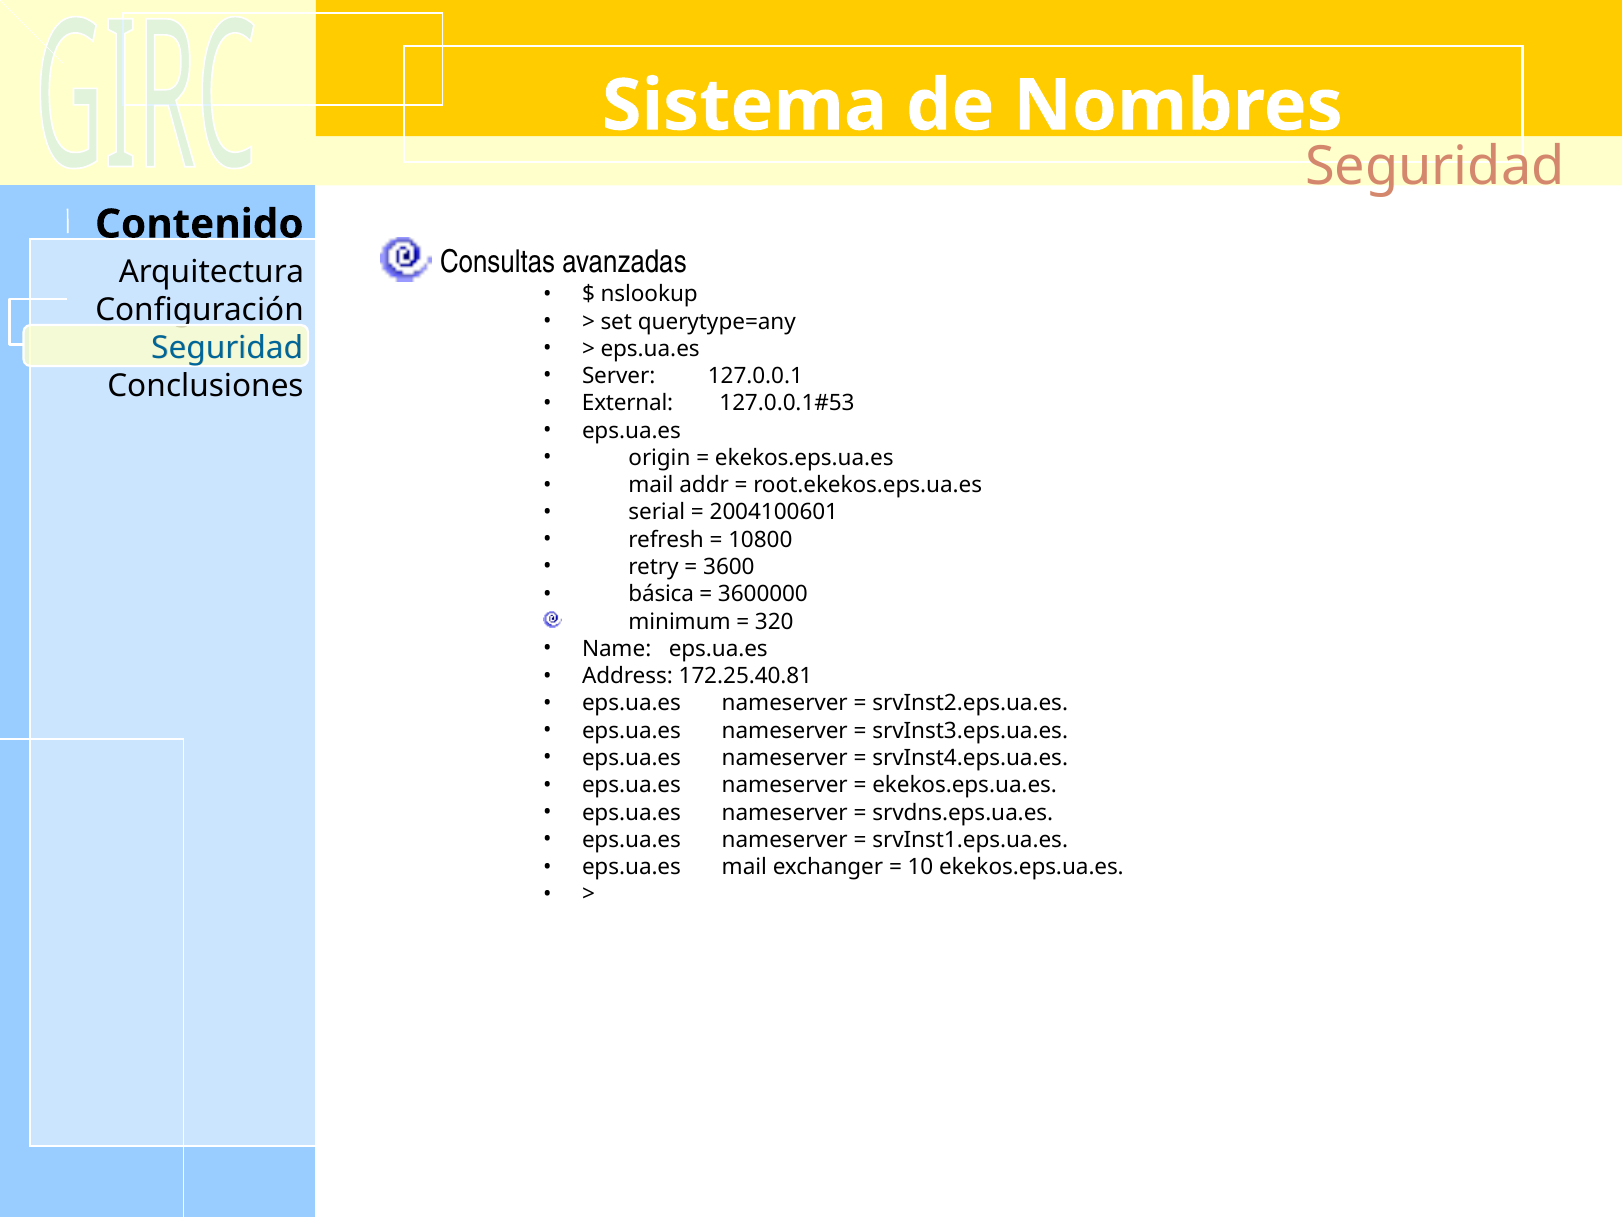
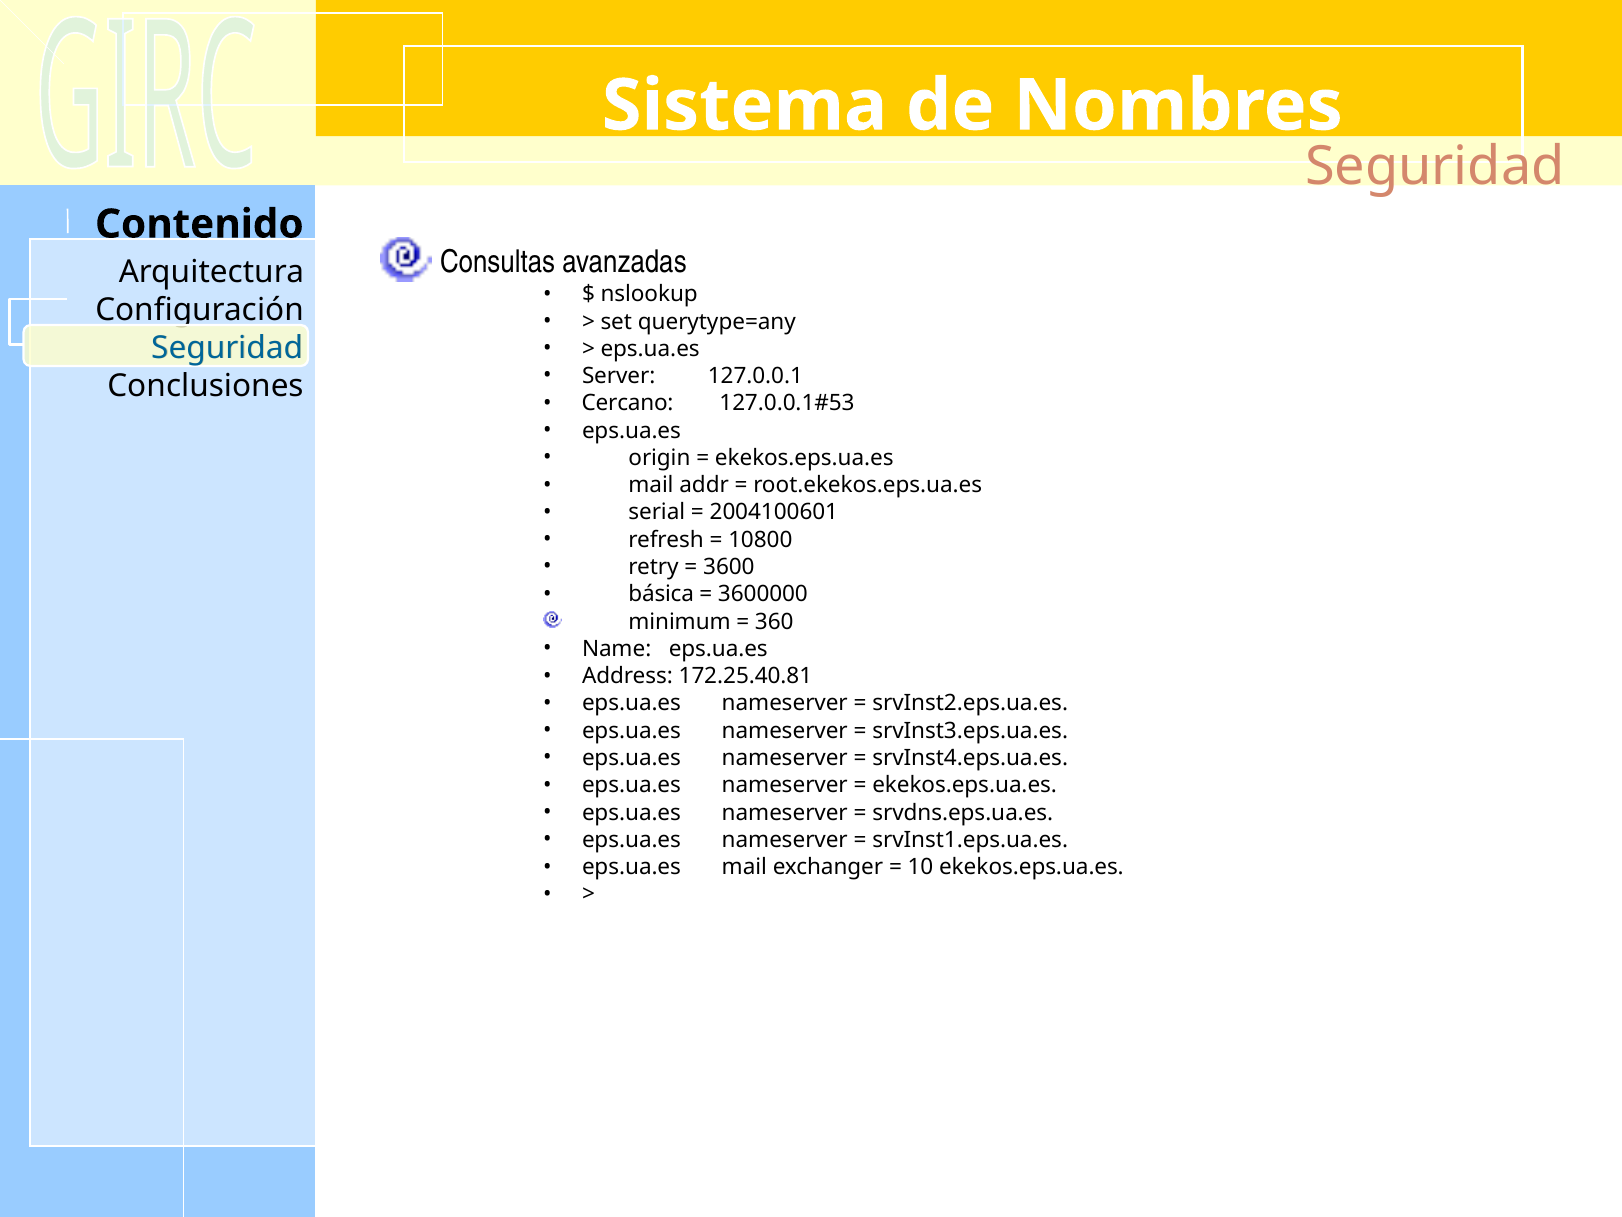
External: External -> Cercano
320: 320 -> 360
